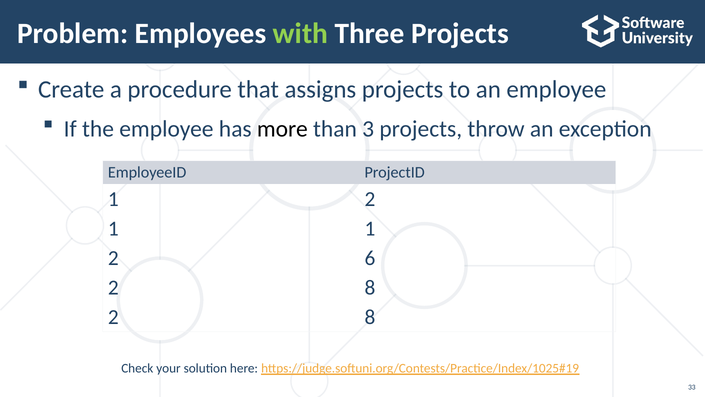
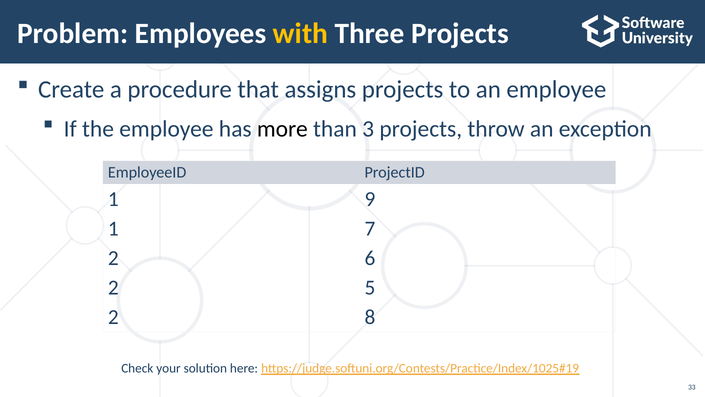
with colour: light green -> yellow
2 at (370, 199): 2 -> 9
1 1: 1 -> 7
8 at (370, 287): 8 -> 5
